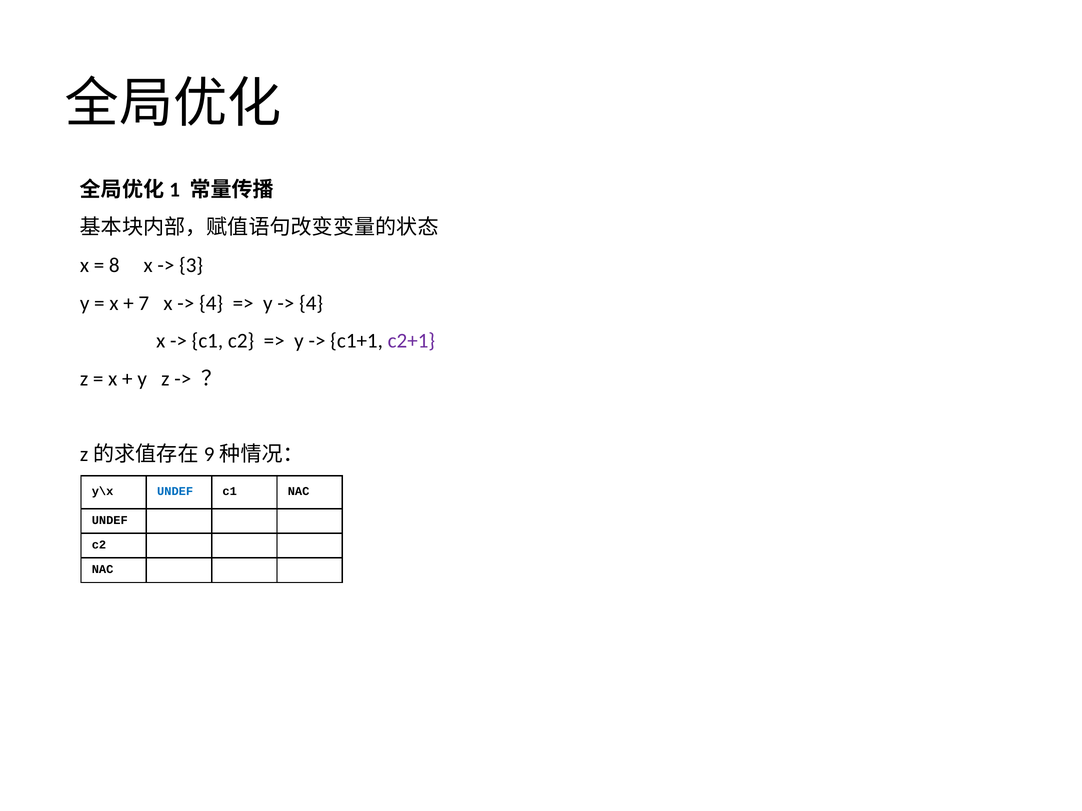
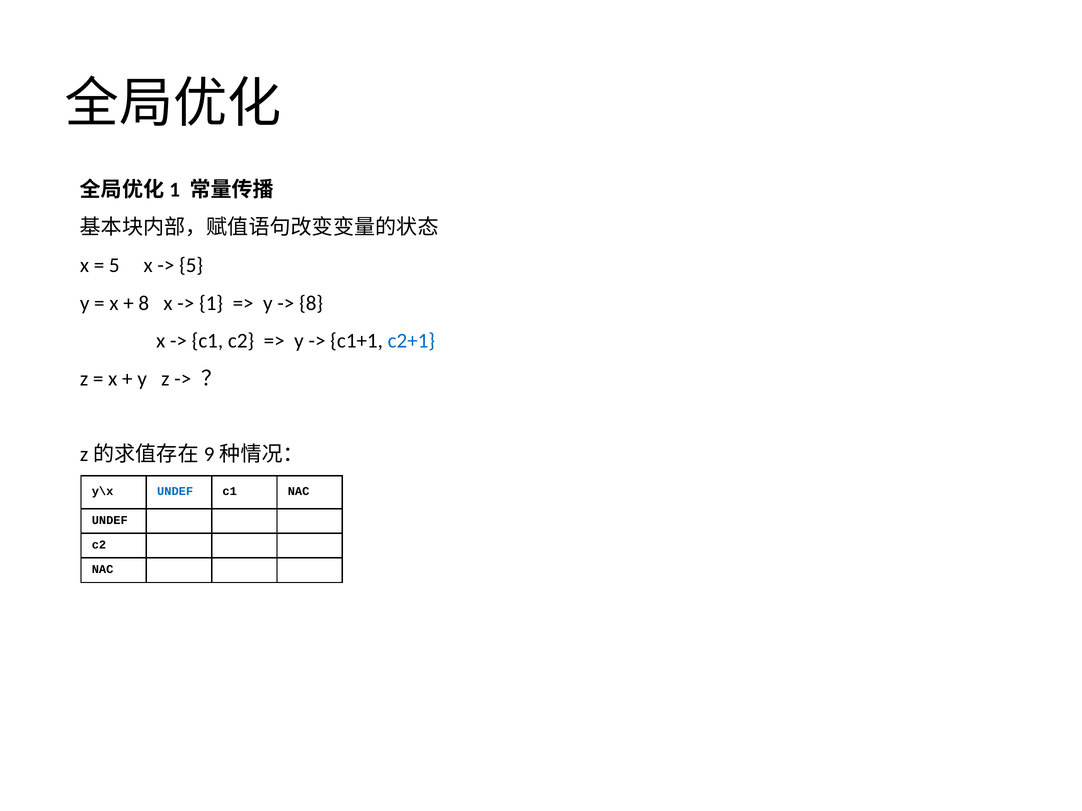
8 at (114, 265): 8 -> 5
3 at (191, 265): 3 -> 5
7 at (144, 303): 7 -> 8
4 at (211, 303): 4 -> 1
4 at (311, 303): 4 -> 8
c2+1 colour: purple -> blue
